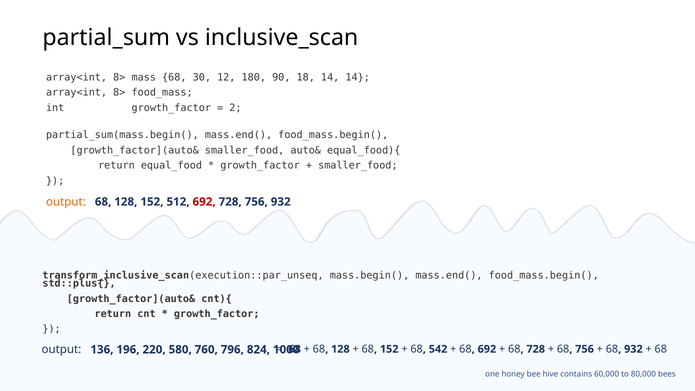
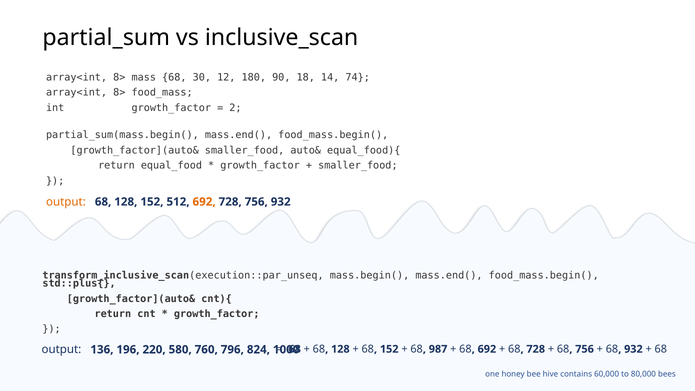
14 14: 14 -> 74
692 at (204, 202) colour: red -> orange
542: 542 -> 987
